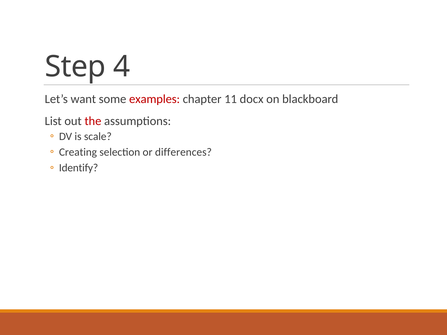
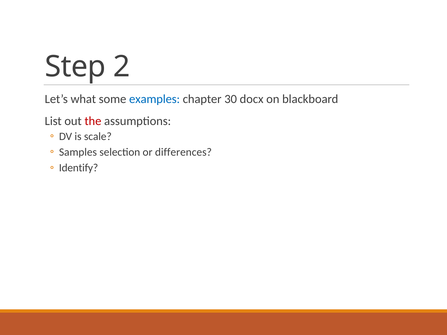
4: 4 -> 2
want: want -> what
examples colour: red -> blue
11: 11 -> 30
Creating: Creating -> Samples
